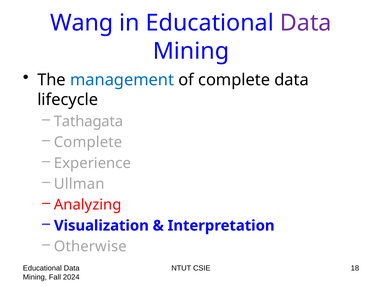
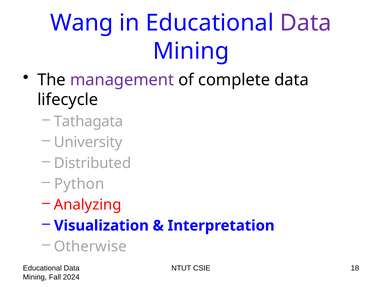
management colour: blue -> purple
Complete at (88, 142): Complete -> University
Experience: Experience -> Distributed
Ullman: Ullman -> Python
